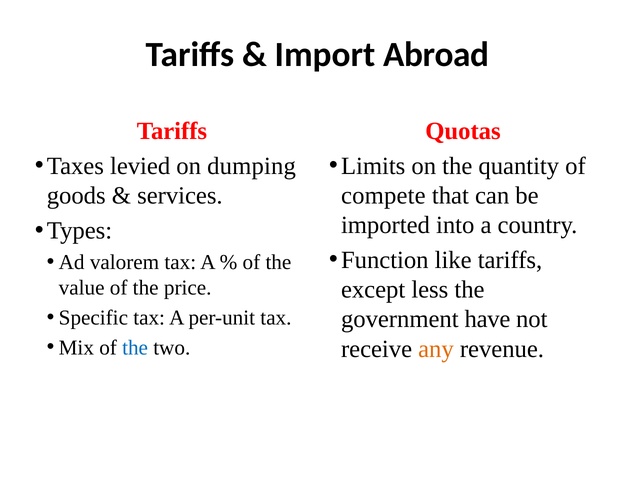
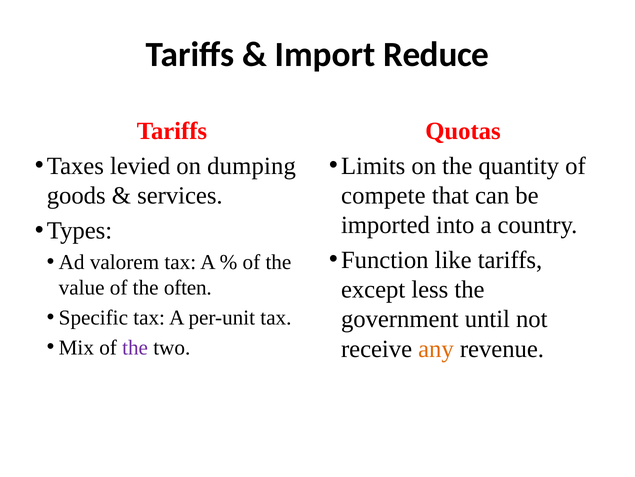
Abroad: Abroad -> Reduce
price: price -> often
have: have -> until
the at (135, 347) colour: blue -> purple
